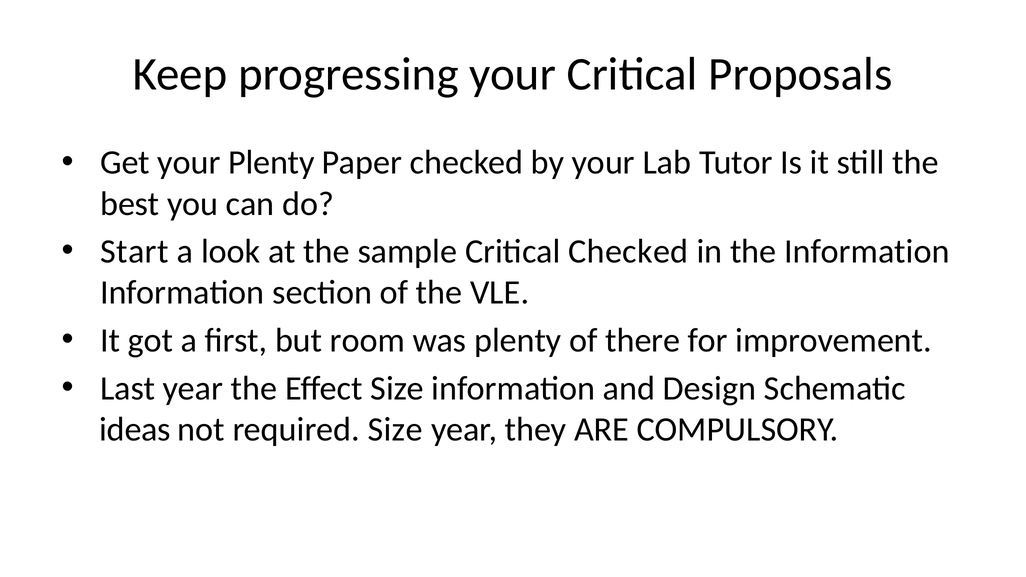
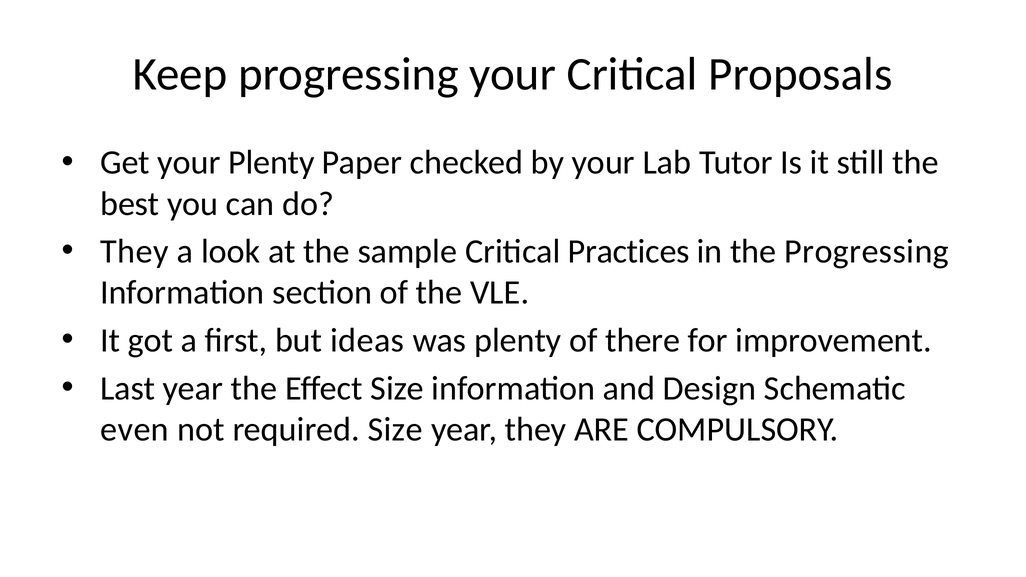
Start at (134, 252): Start -> They
Critical Checked: Checked -> Practices
the Information: Information -> Progressing
room: room -> ideas
ideas: ideas -> even
